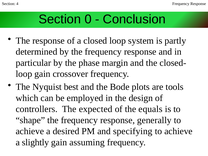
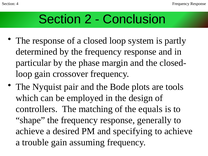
0: 0 -> 2
best: best -> pair
expected: expected -> matching
slightly: slightly -> trouble
